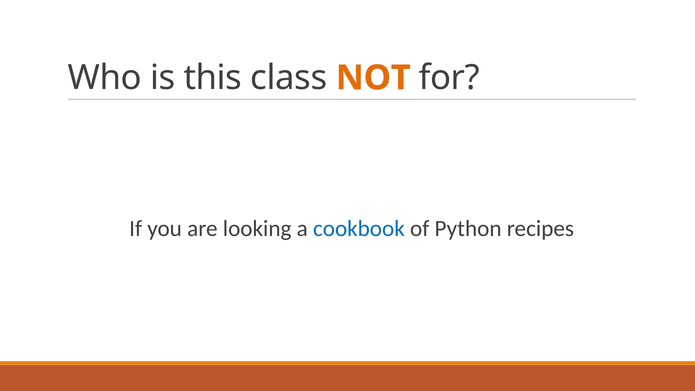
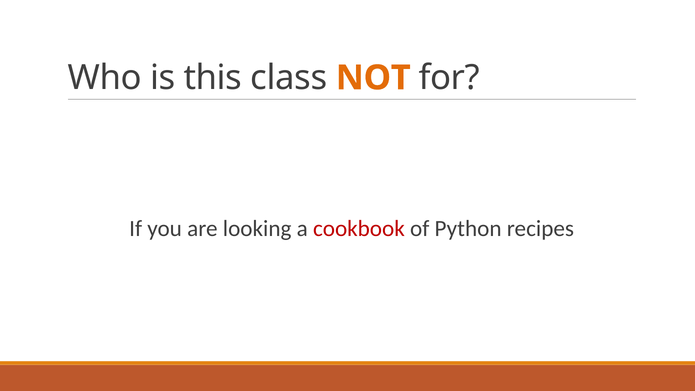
cookbook colour: blue -> red
